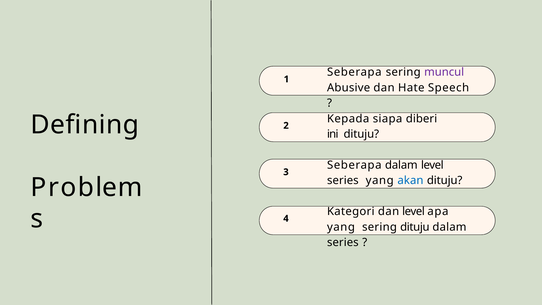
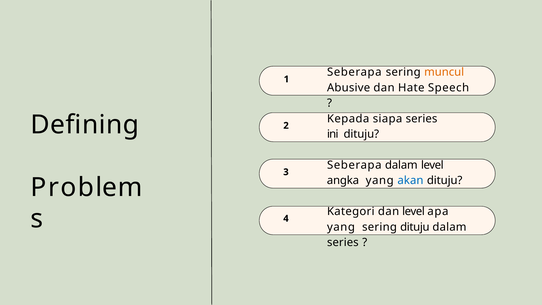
muncul colour: purple -> orange
siapa diberi: diberi -> series
series at (343, 181): series -> angka
